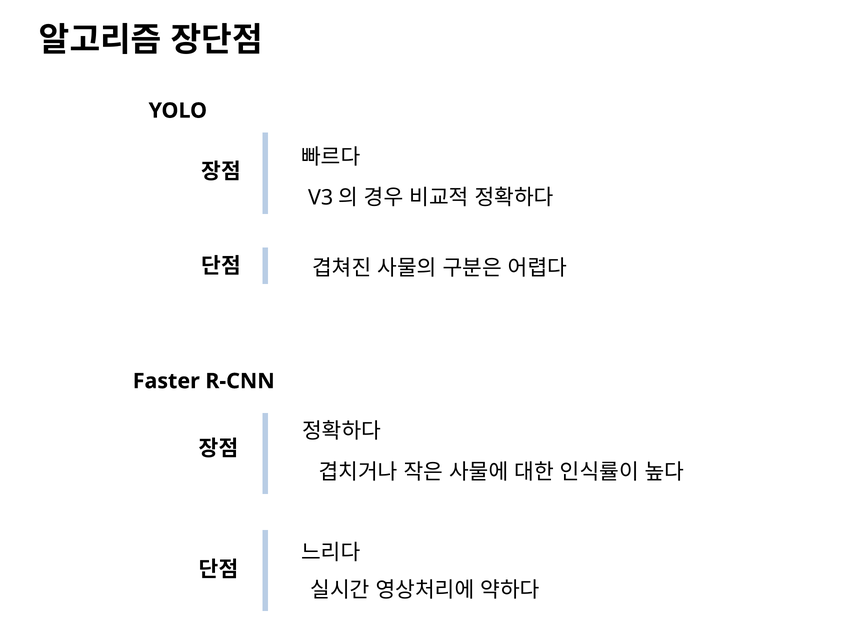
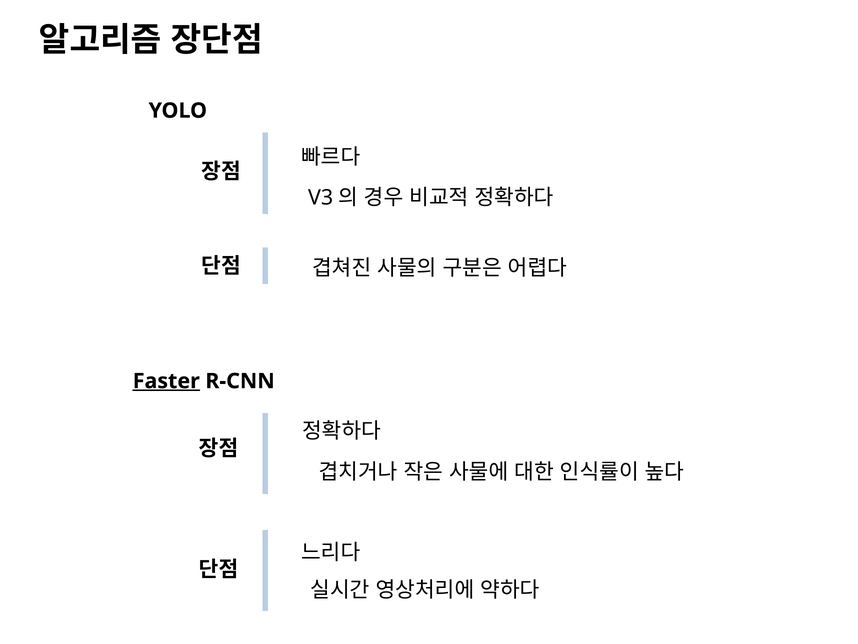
Faster underline: none -> present
